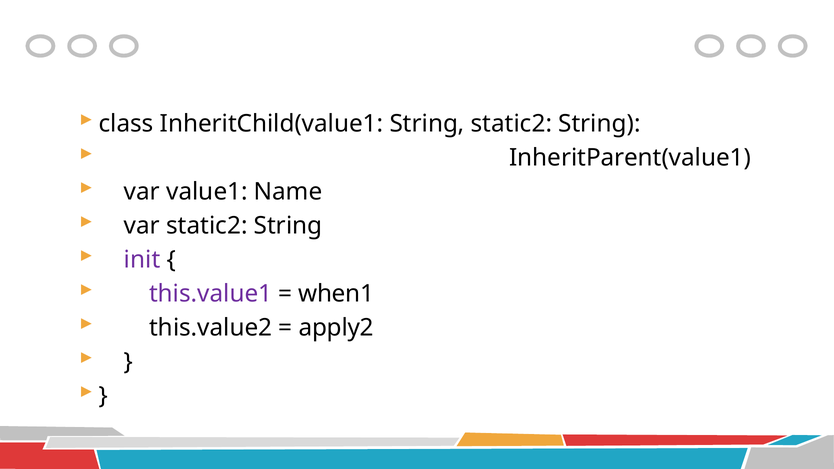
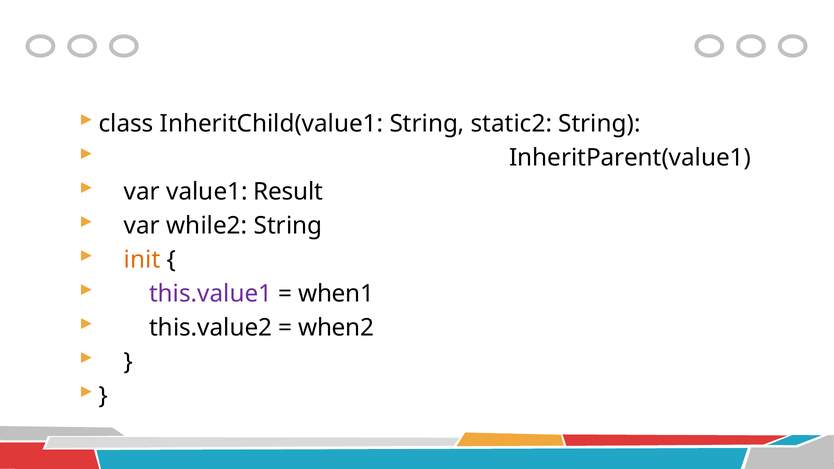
Name: Name -> Result
var static2: static2 -> while2
init colour: purple -> orange
apply2: apply2 -> when2
